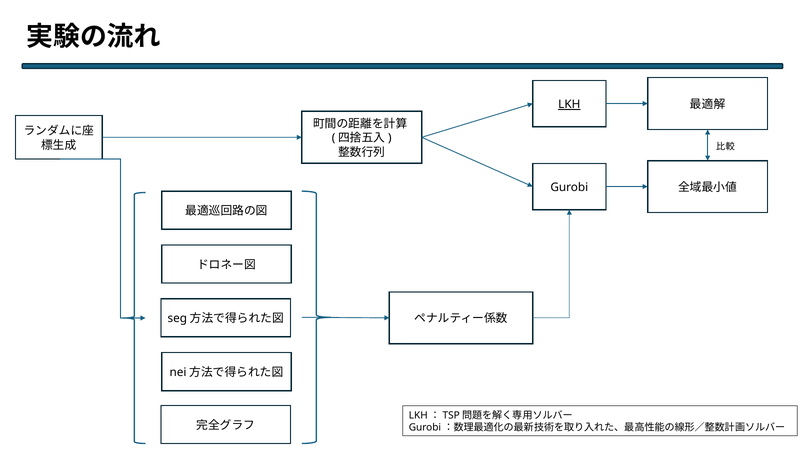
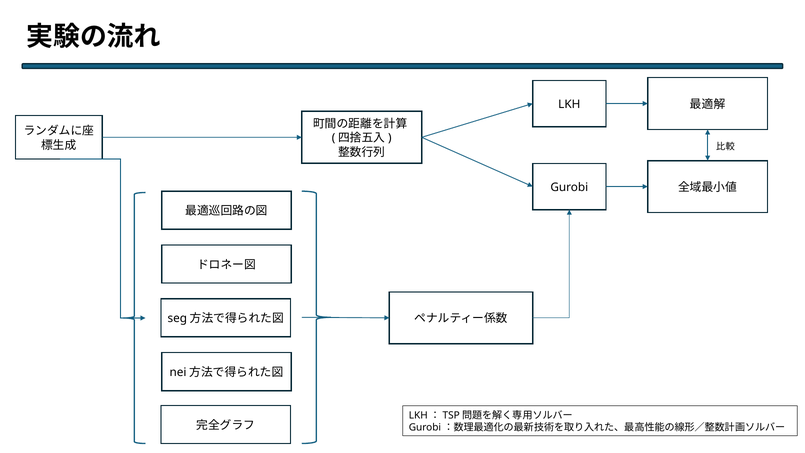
LKH underline: present -> none
